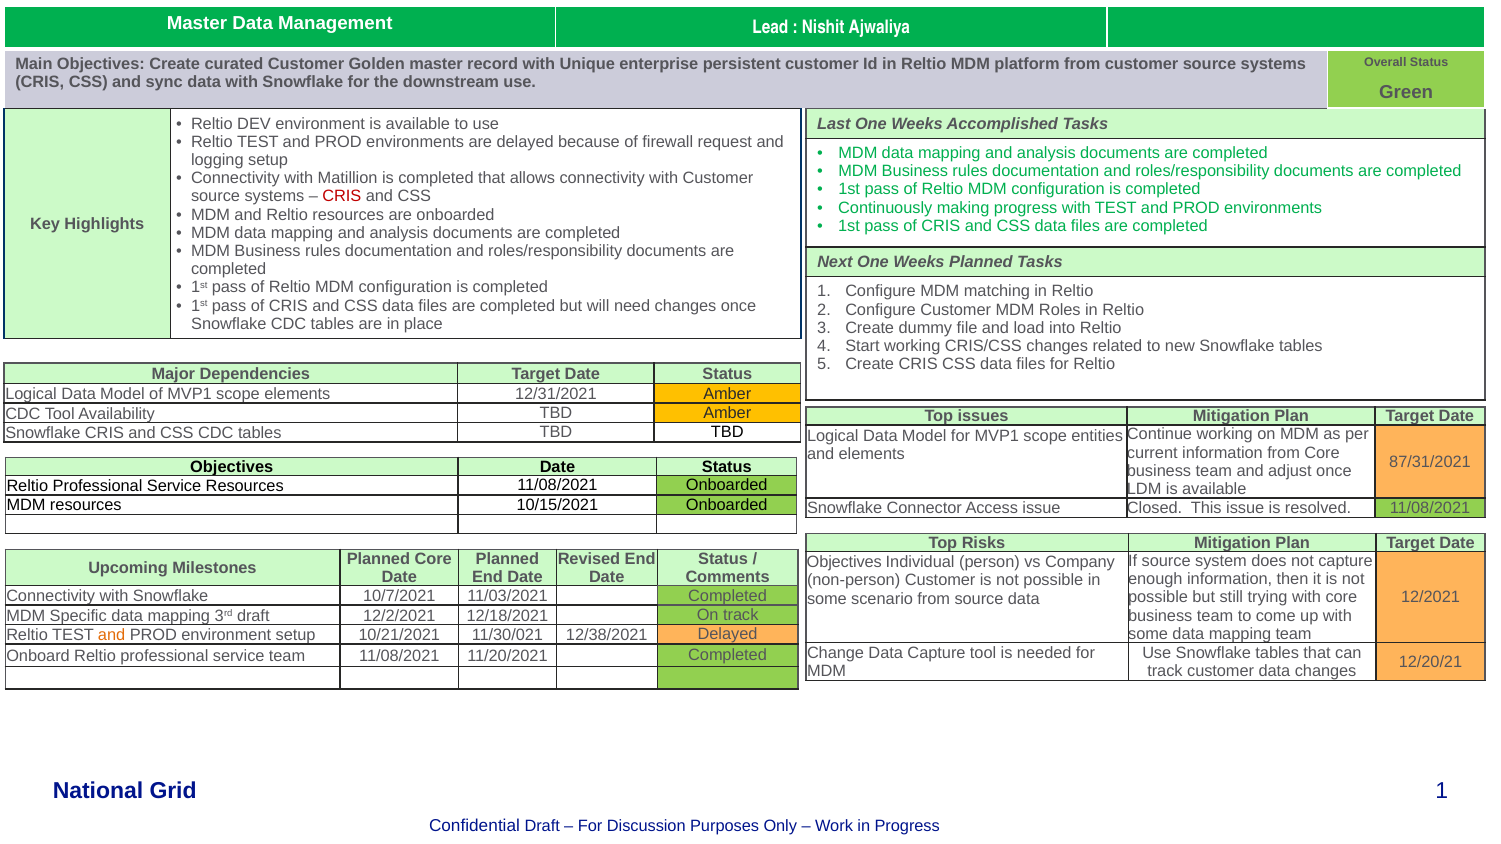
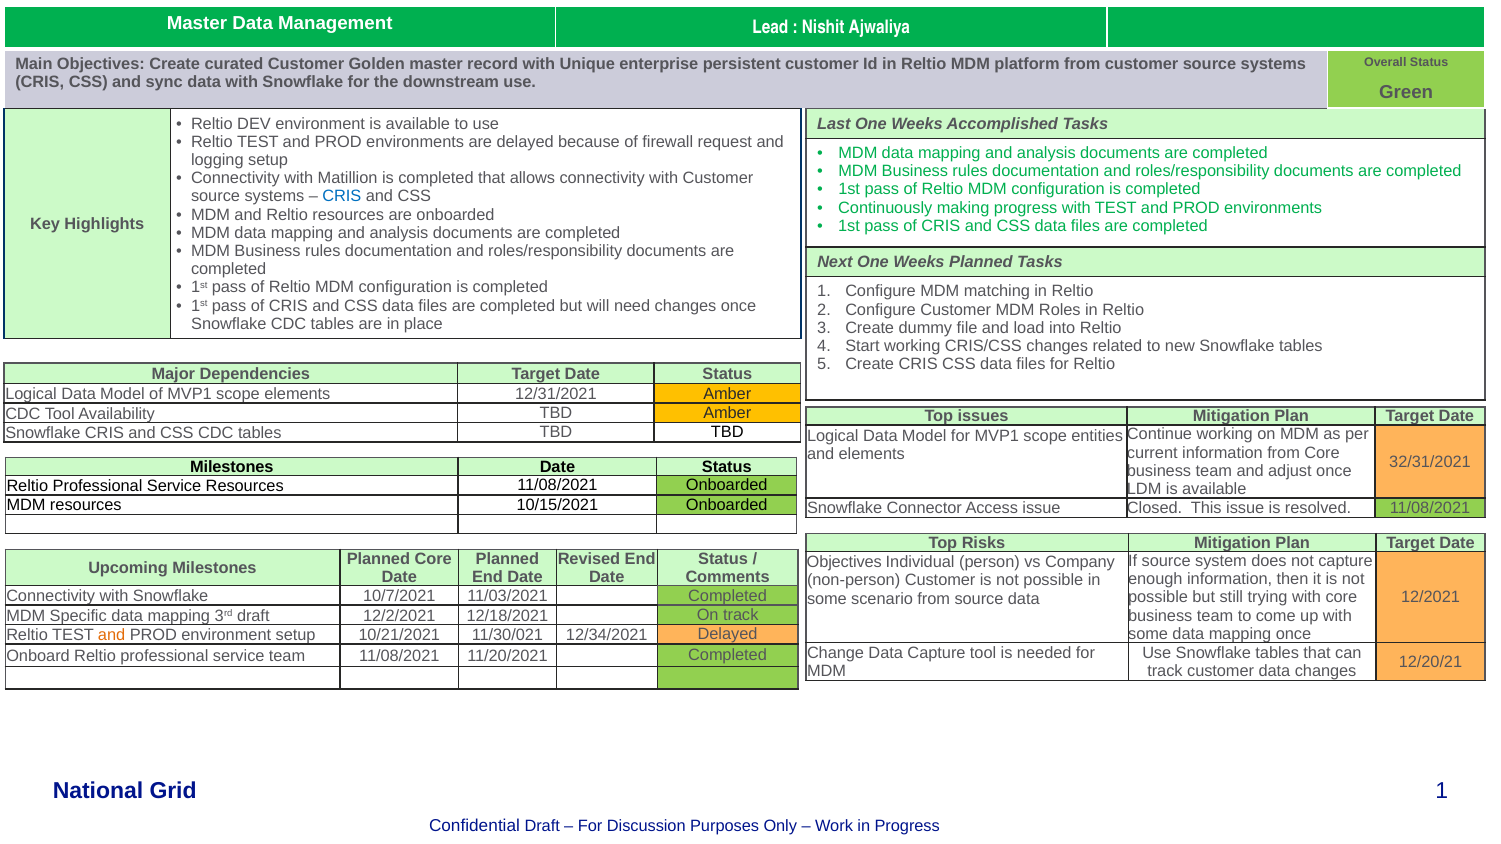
CRIS at (342, 197) colour: red -> blue
87/31/2021: 87/31/2021 -> 32/31/2021
Objectives at (232, 467): Objectives -> Milestones
mapping team: team -> once
12/38/2021: 12/38/2021 -> 12/34/2021
